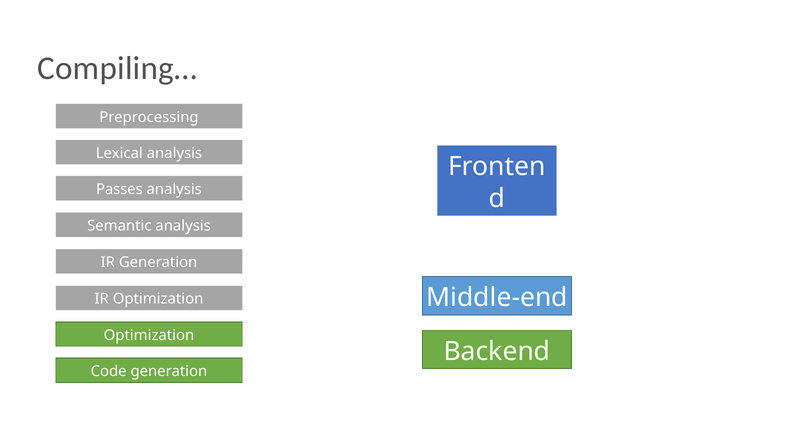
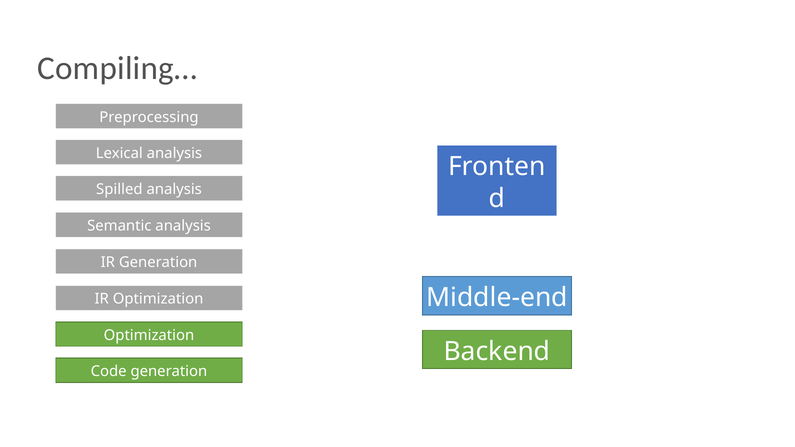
Passes: Passes -> Spilled
